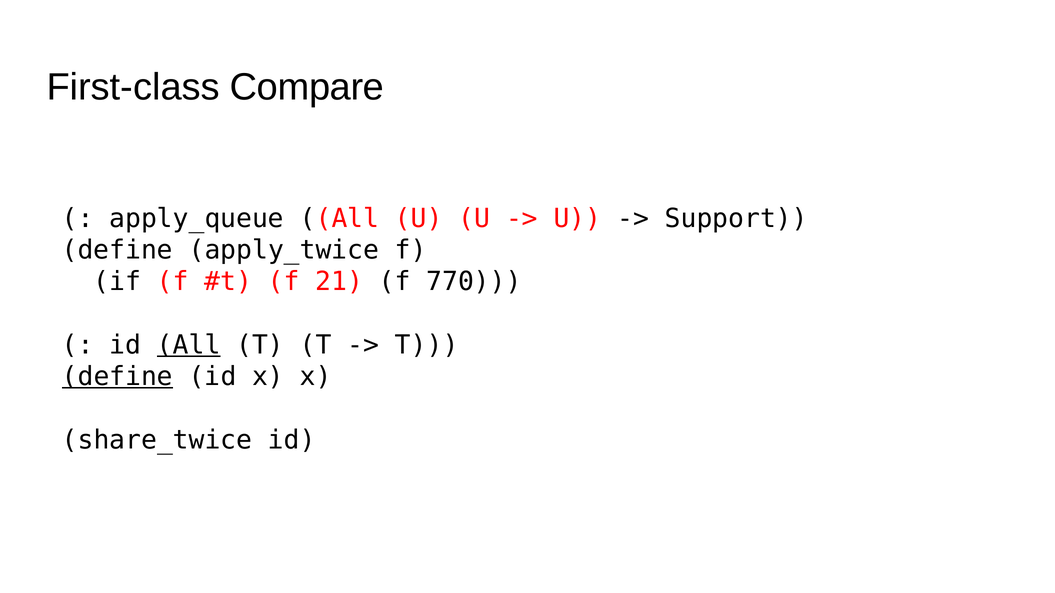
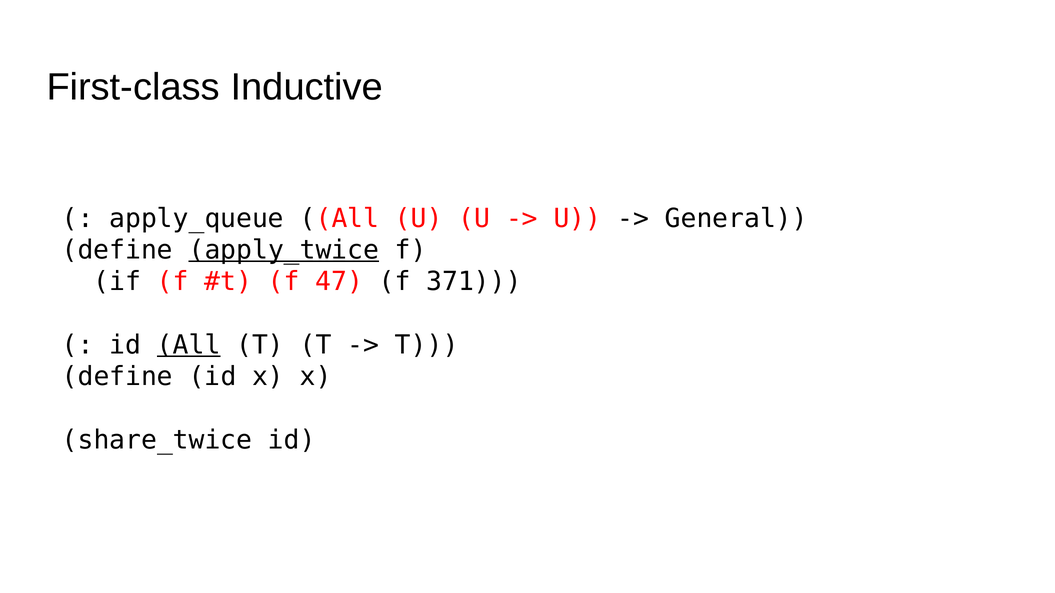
Compare: Compare -> Inductive
Support: Support -> General
apply_twice underline: none -> present
21: 21 -> 47
770: 770 -> 371
define at (117, 377) underline: present -> none
